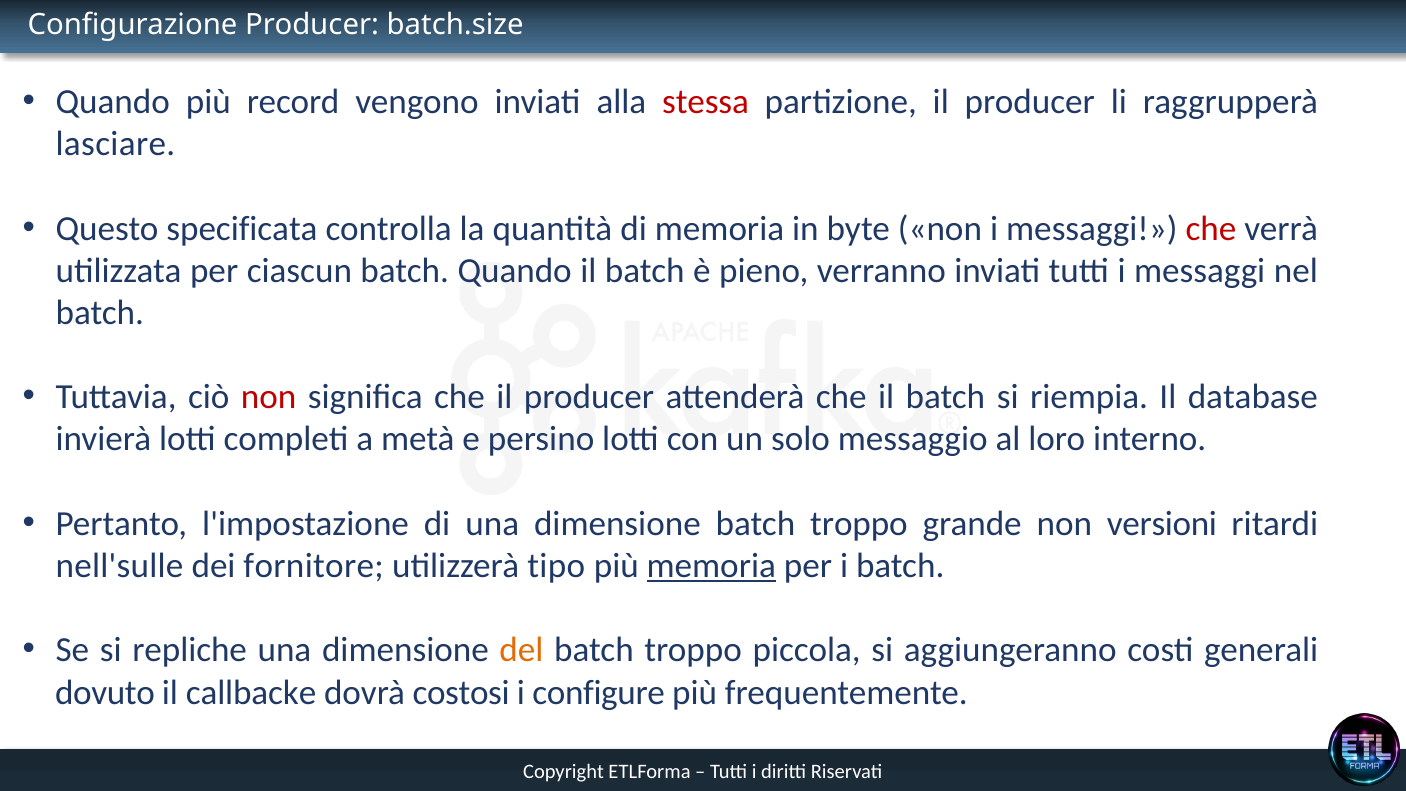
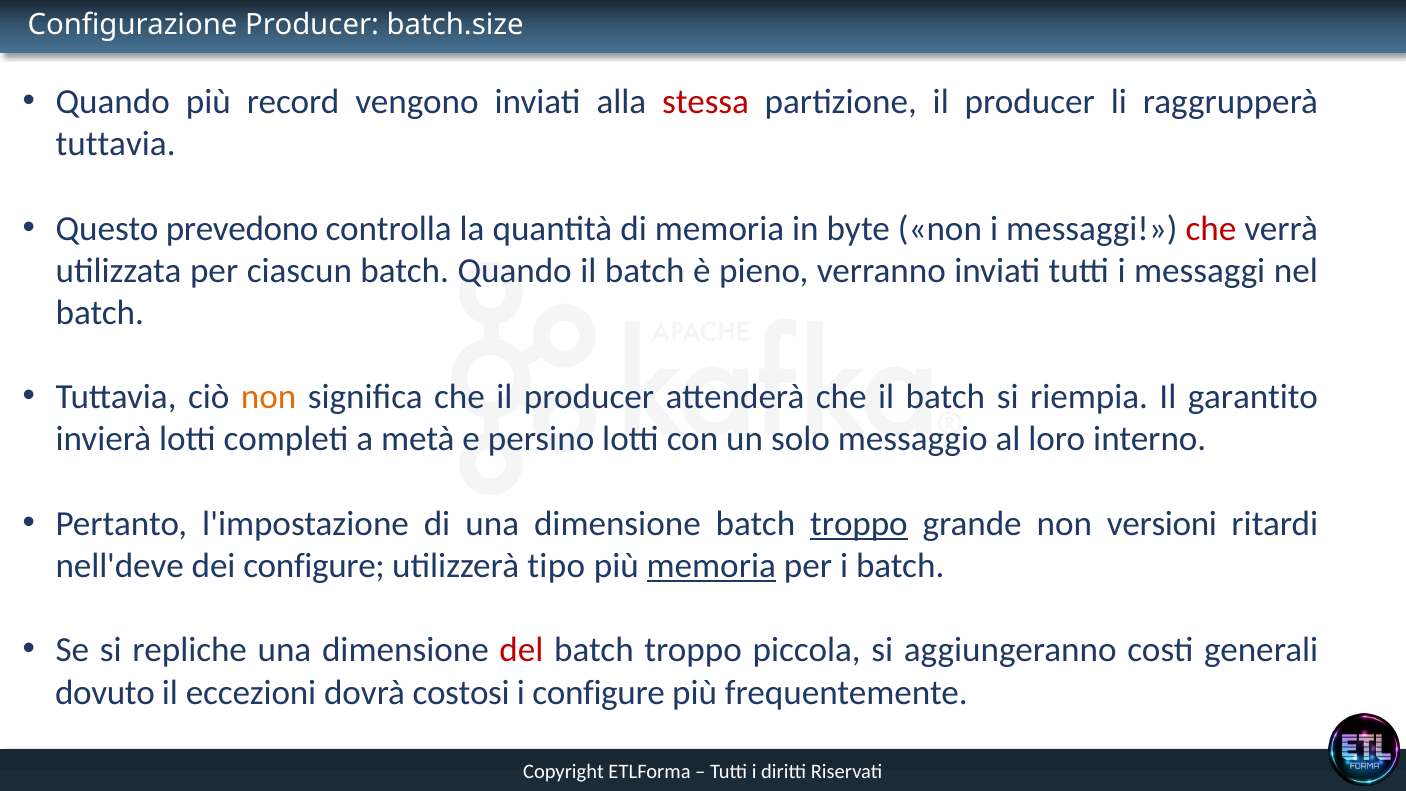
lasciare at (115, 144): lasciare -> tuttavia
specificata: specificata -> prevedono
non at (269, 397) colour: red -> orange
database: database -> garantito
troppo at (859, 524) underline: none -> present
nell'sulle: nell'sulle -> nell'deve
dei fornitore: fornitore -> configure
del colour: orange -> red
callbacke: callbacke -> eccezioni
